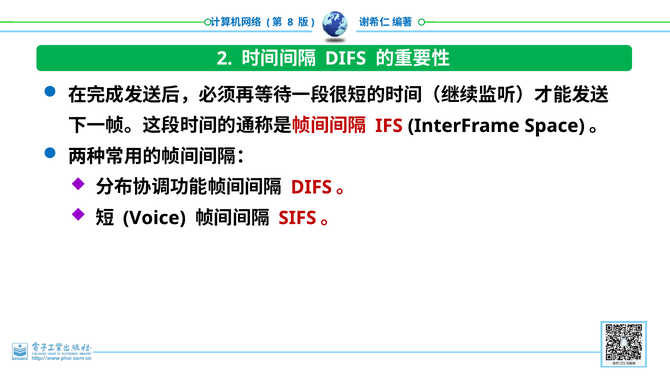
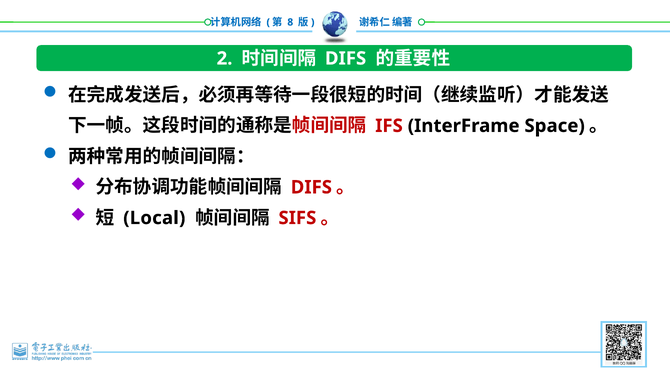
Voice: Voice -> Local
